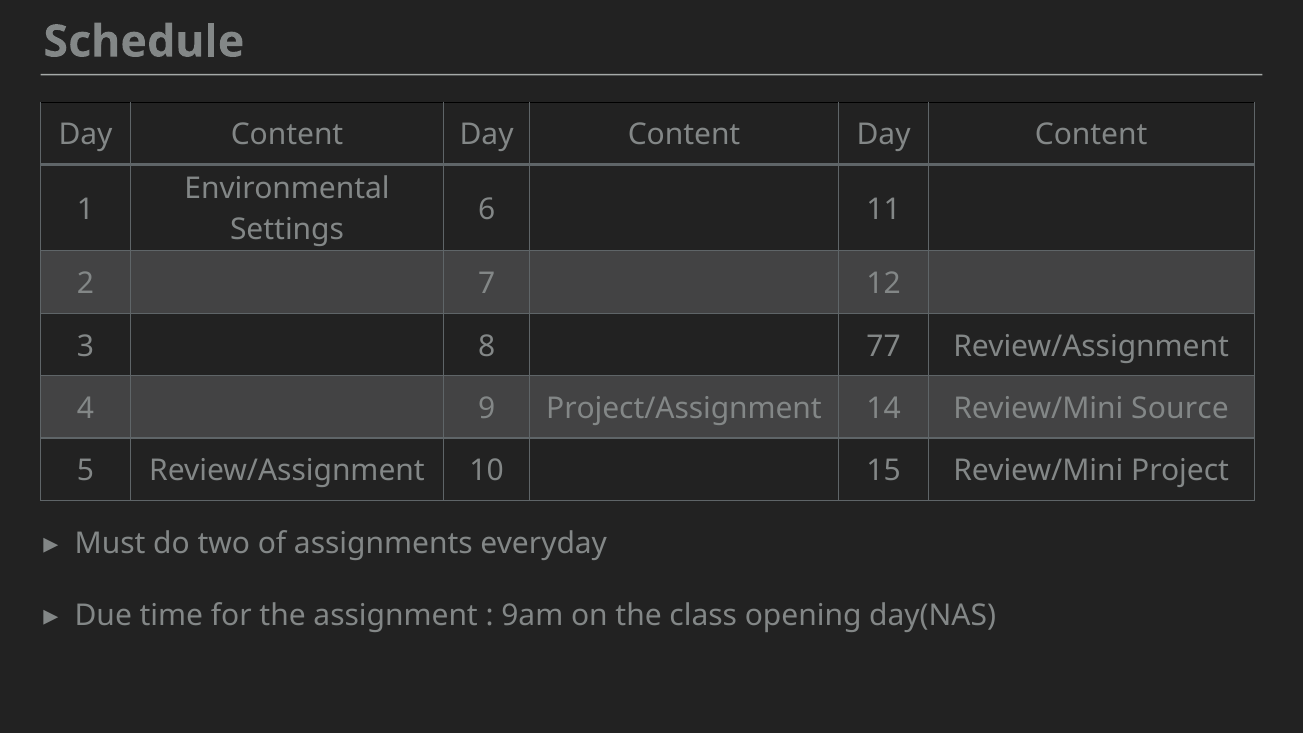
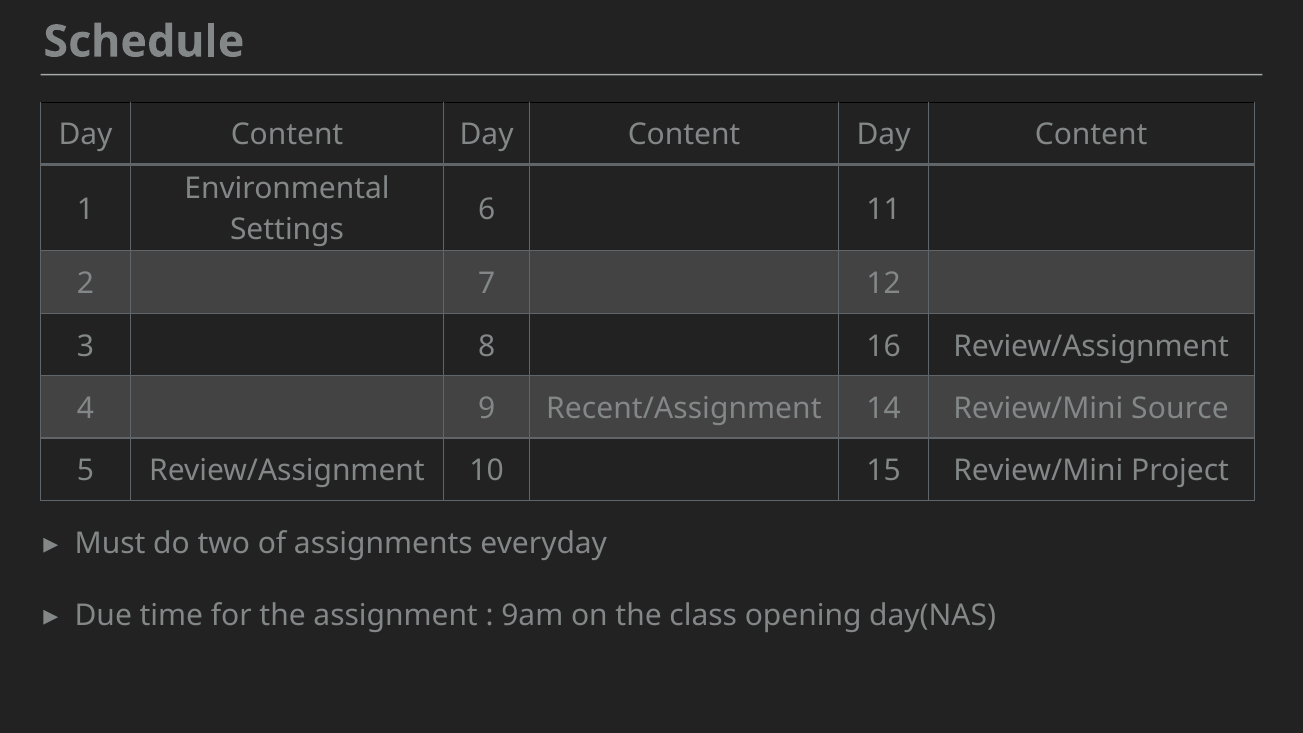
77: 77 -> 16
Project/Assignment: Project/Assignment -> Recent/Assignment
